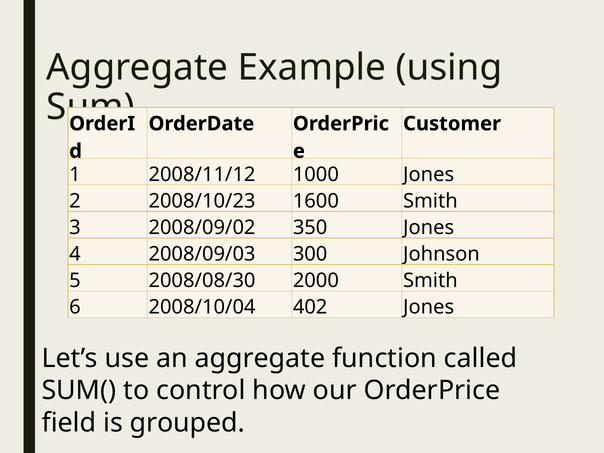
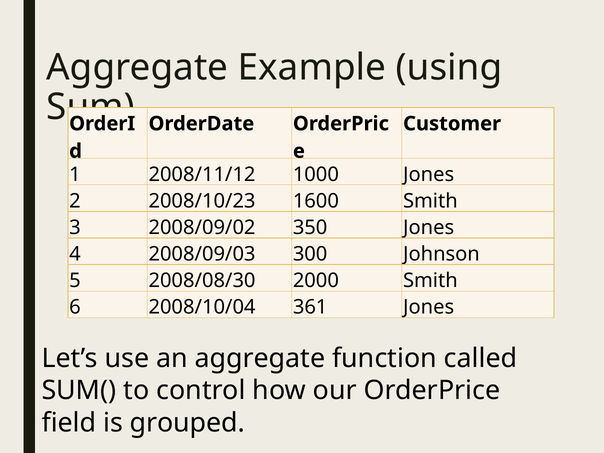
402: 402 -> 361
